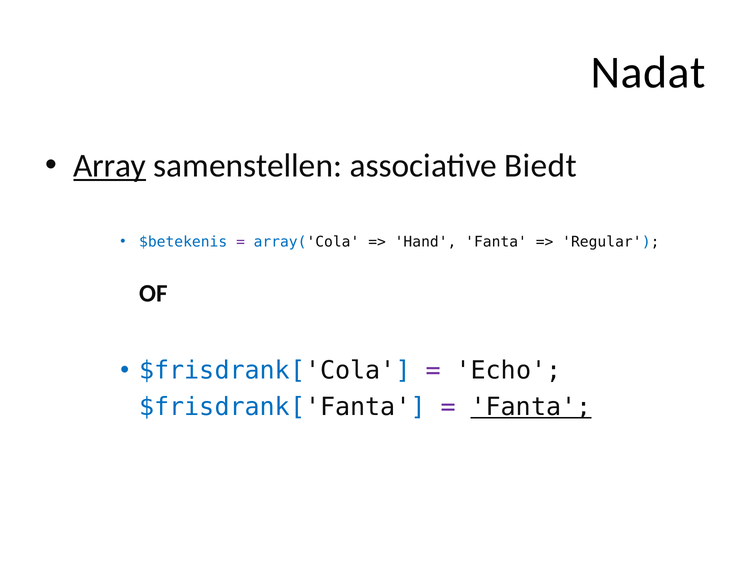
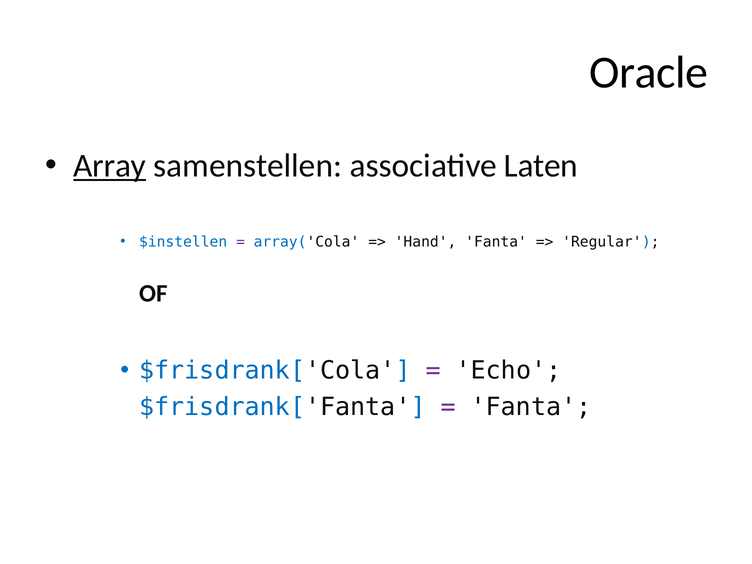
Nadat: Nadat -> Oracle
Biedt: Biedt -> Laten
$betekenis: $betekenis -> $instellen
Fanta at (531, 407) underline: present -> none
